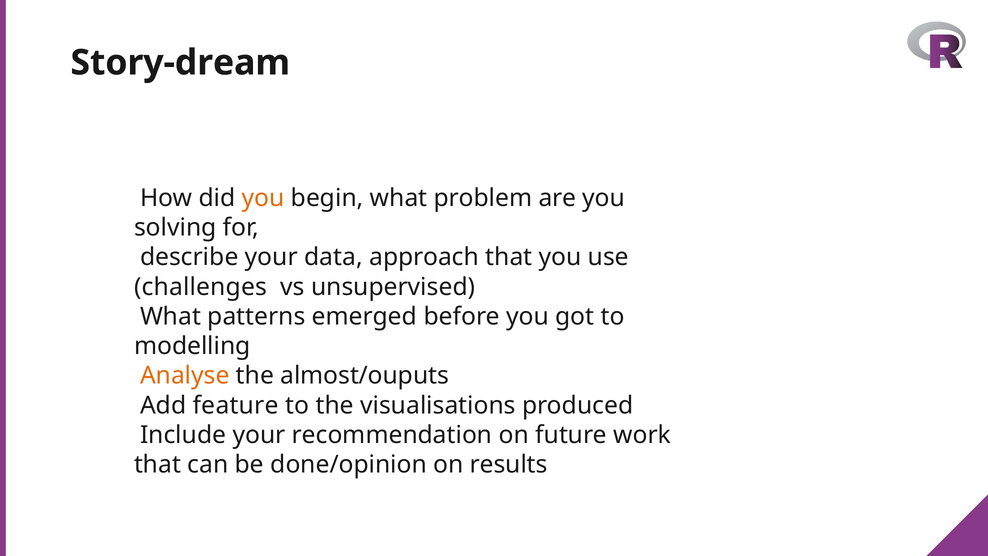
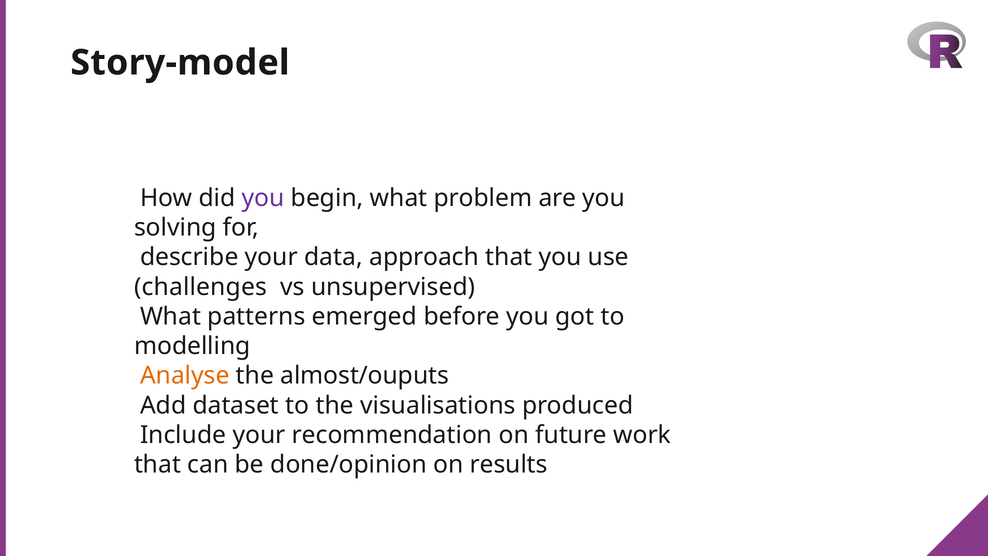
Story-dream: Story-dream -> Story-model
you at (263, 198) colour: orange -> purple
feature: feature -> dataset
